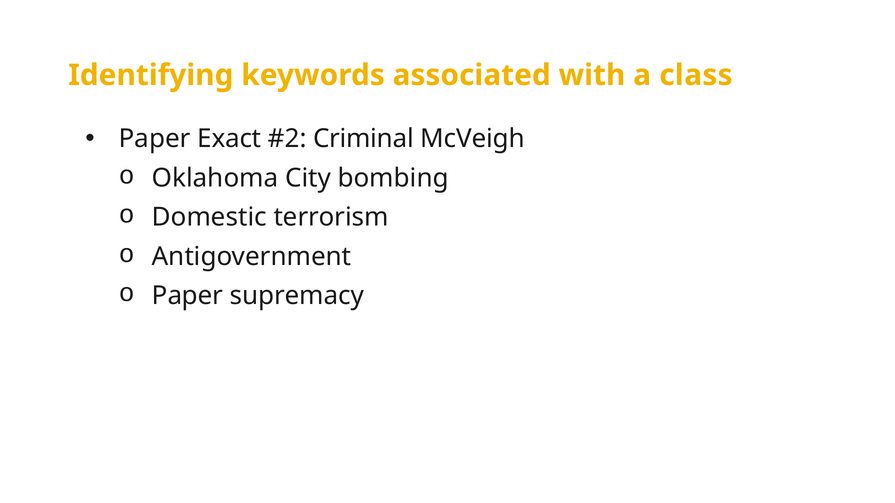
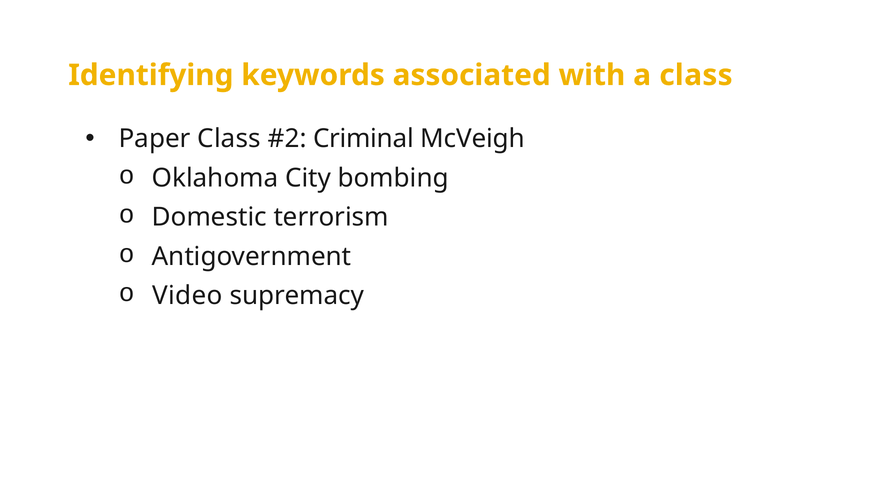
Paper Exact: Exact -> Class
Paper at (188, 296): Paper -> Video
